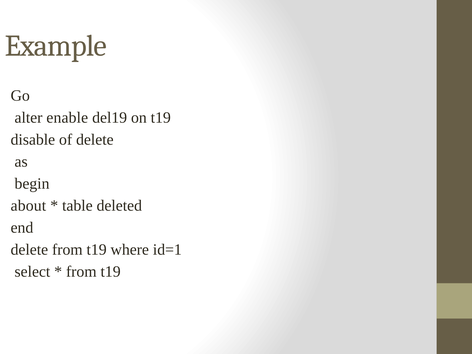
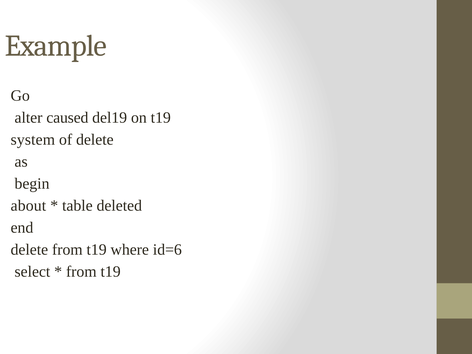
enable: enable -> caused
disable: disable -> system
id=1: id=1 -> id=6
